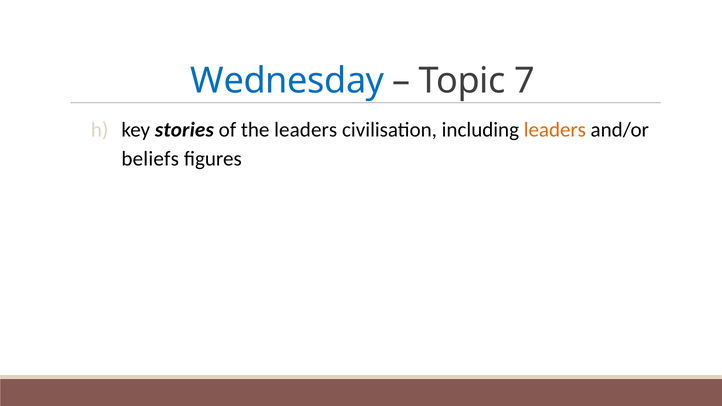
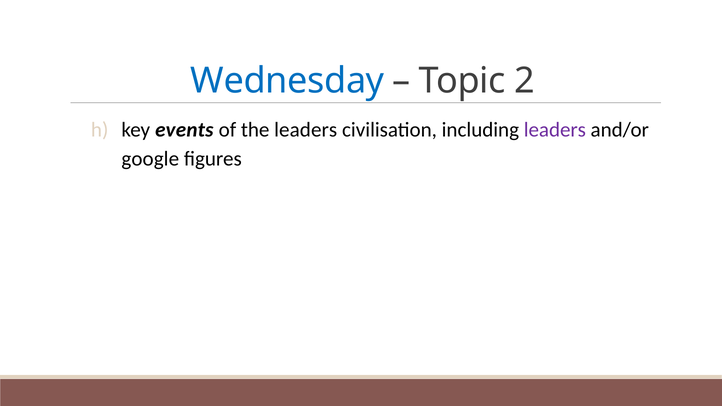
7: 7 -> 2
stories: stories -> events
leaders at (555, 130) colour: orange -> purple
beliefs: beliefs -> google
